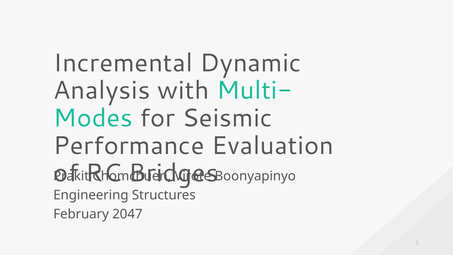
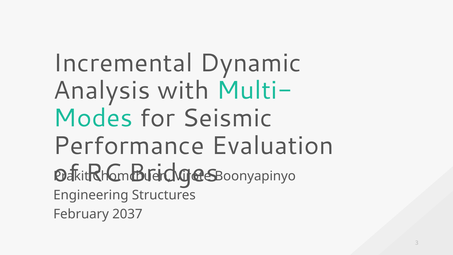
2047: 2047 -> 2037
